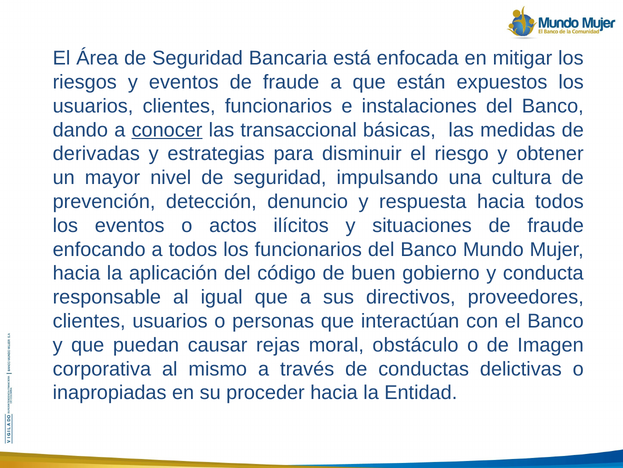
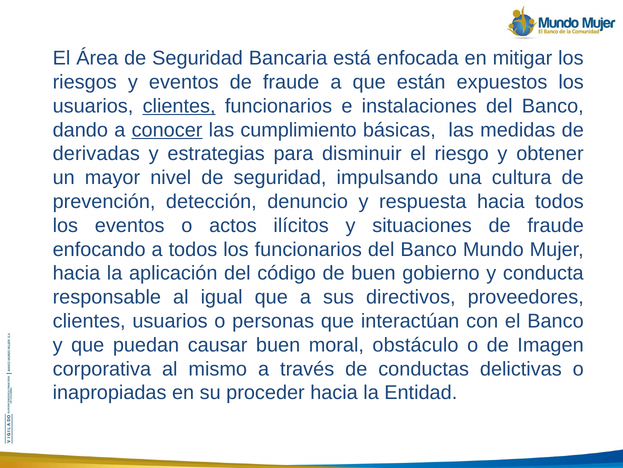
clientes at (179, 106) underline: none -> present
transaccional: transaccional -> cumplimiento
causar rejas: rejas -> buen
